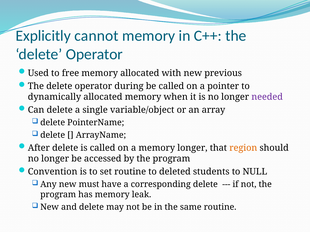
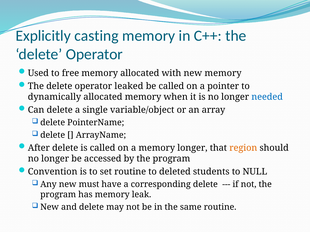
cannot: cannot -> casting
new previous: previous -> memory
during: during -> leaked
needed colour: purple -> blue
